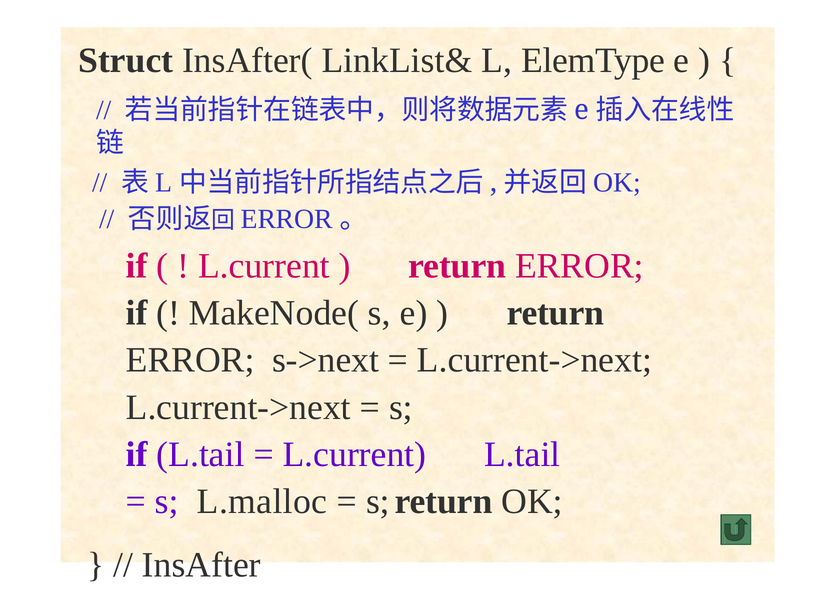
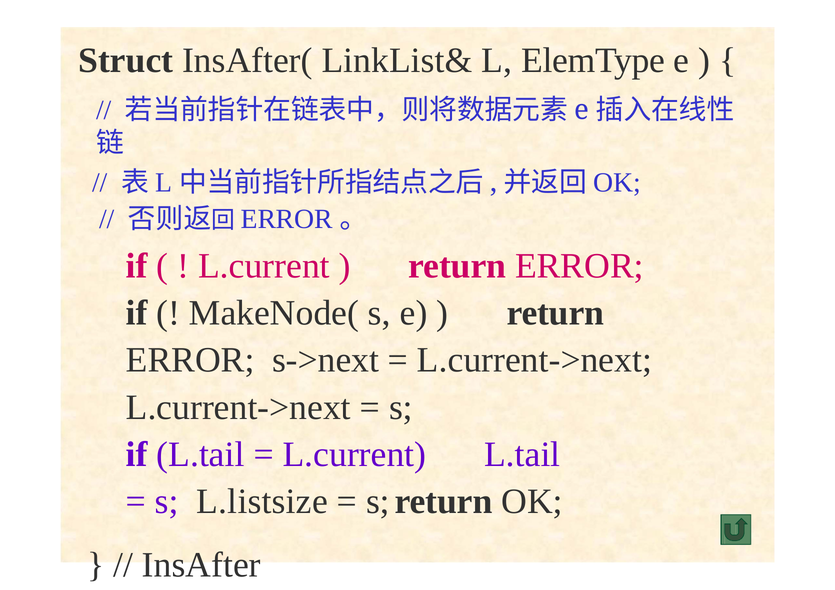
L.malloc: L.malloc -> L.listsize
